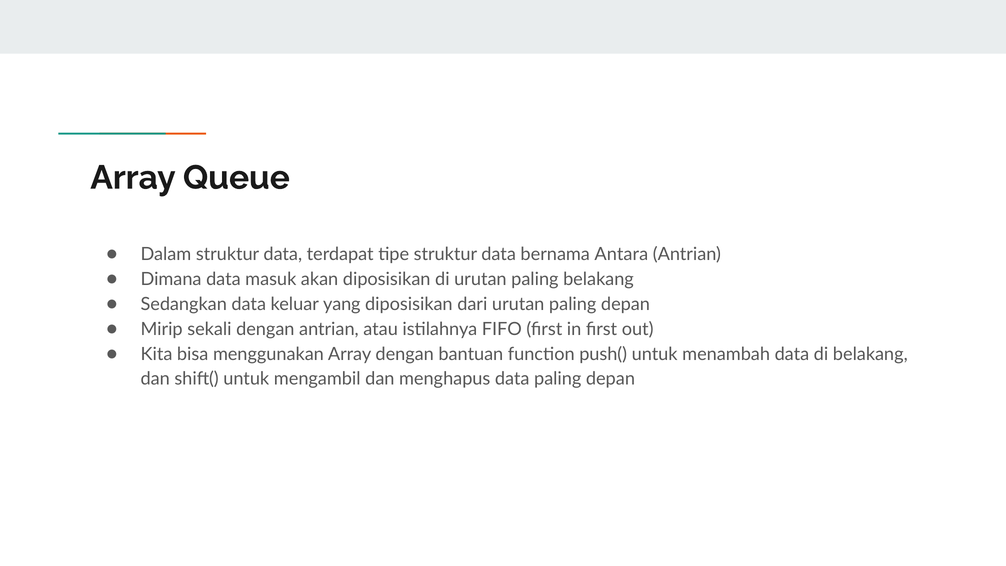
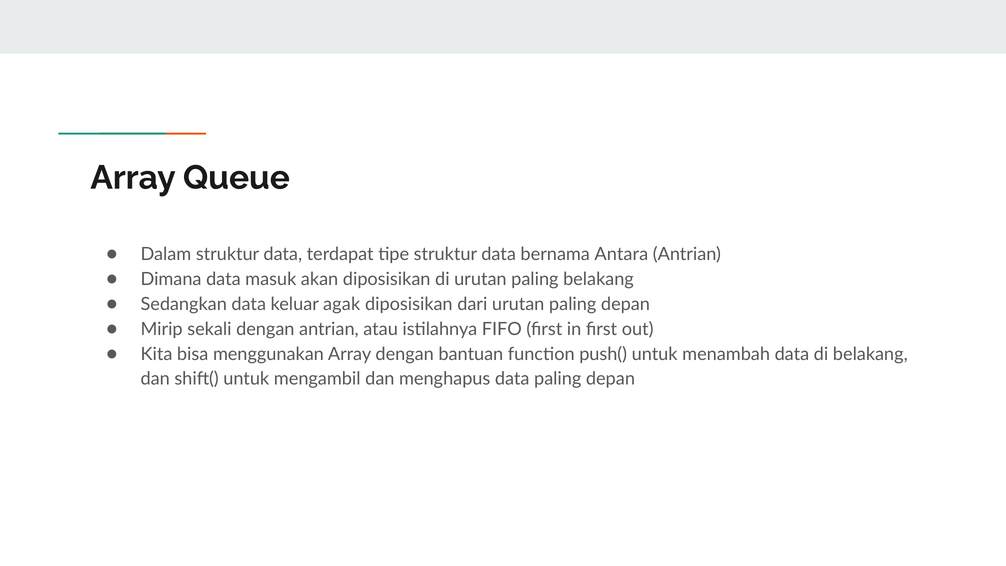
yang: yang -> agak
